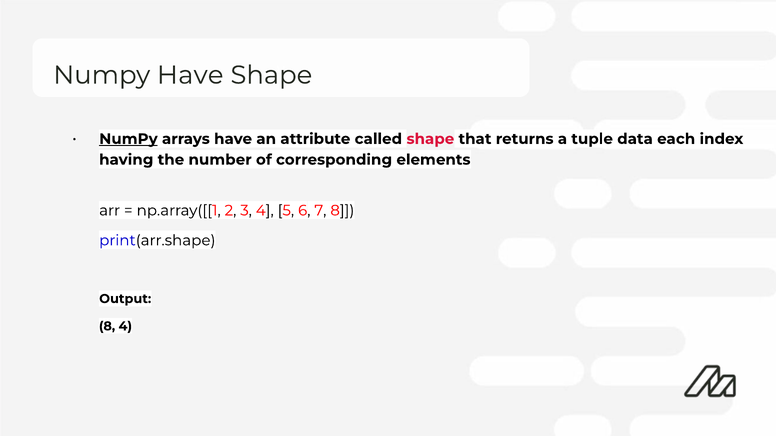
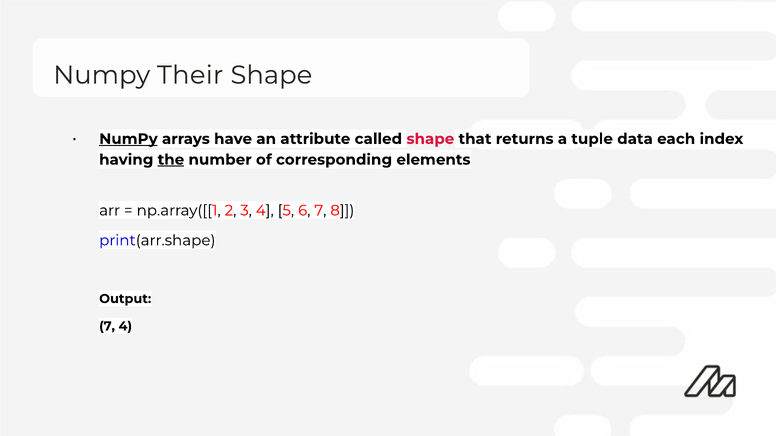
Numpy Have: Have -> Their
the underline: none -> present
8 at (107, 327): 8 -> 7
